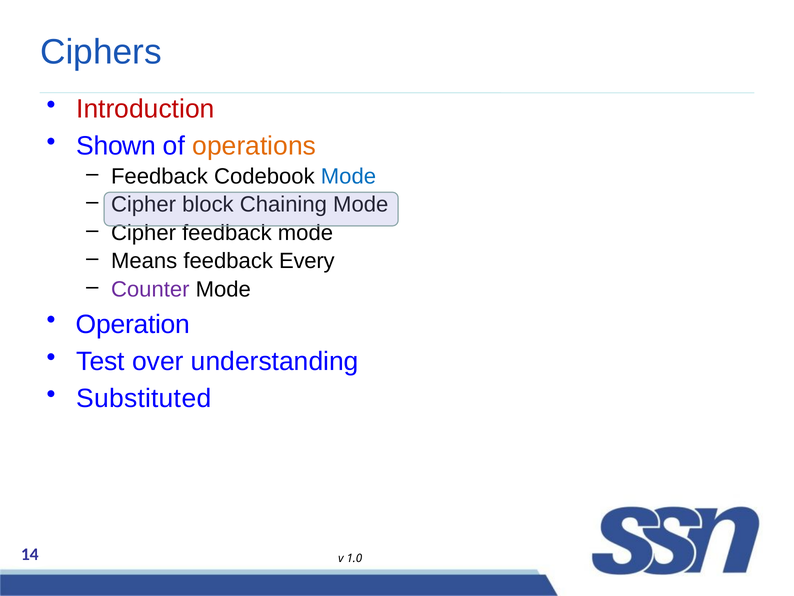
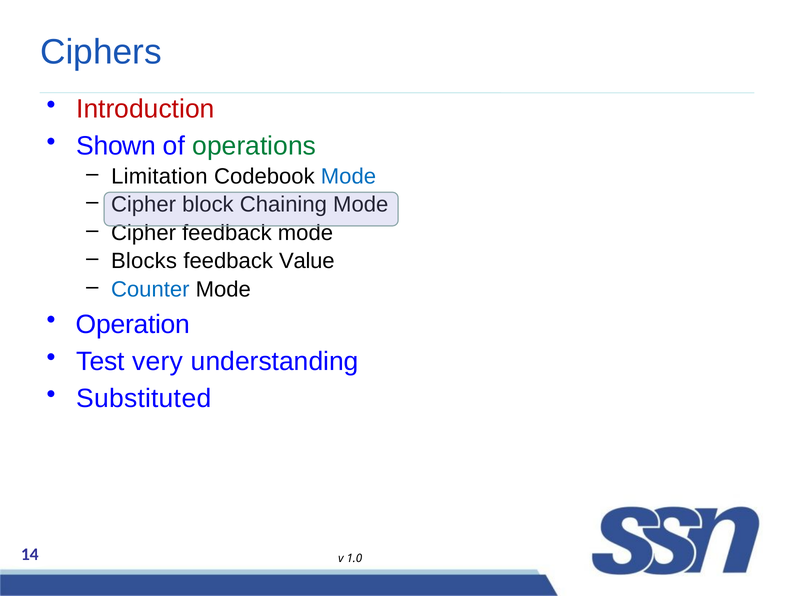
operations colour: orange -> green
Feedback at (159, 176): Feedback -> Limitation
Means: Means -> Blocks
Every: Every -> Value
Counter colour: purple -> blue
over: over -> very
